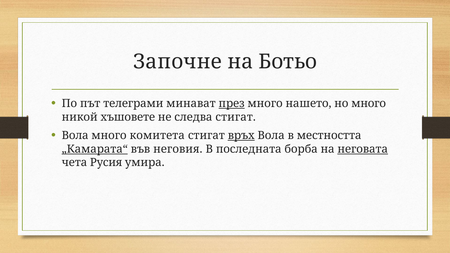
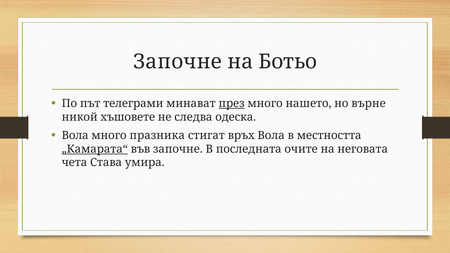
но много: много -> върне
следва стигат: стигат -> одеска
комитета: комитета -> празника
връх underline: present -> none
във неговия: неговия -> започне
борба: борба -> очите
неговата underline: present -> none
Русия: Русия -> Става
